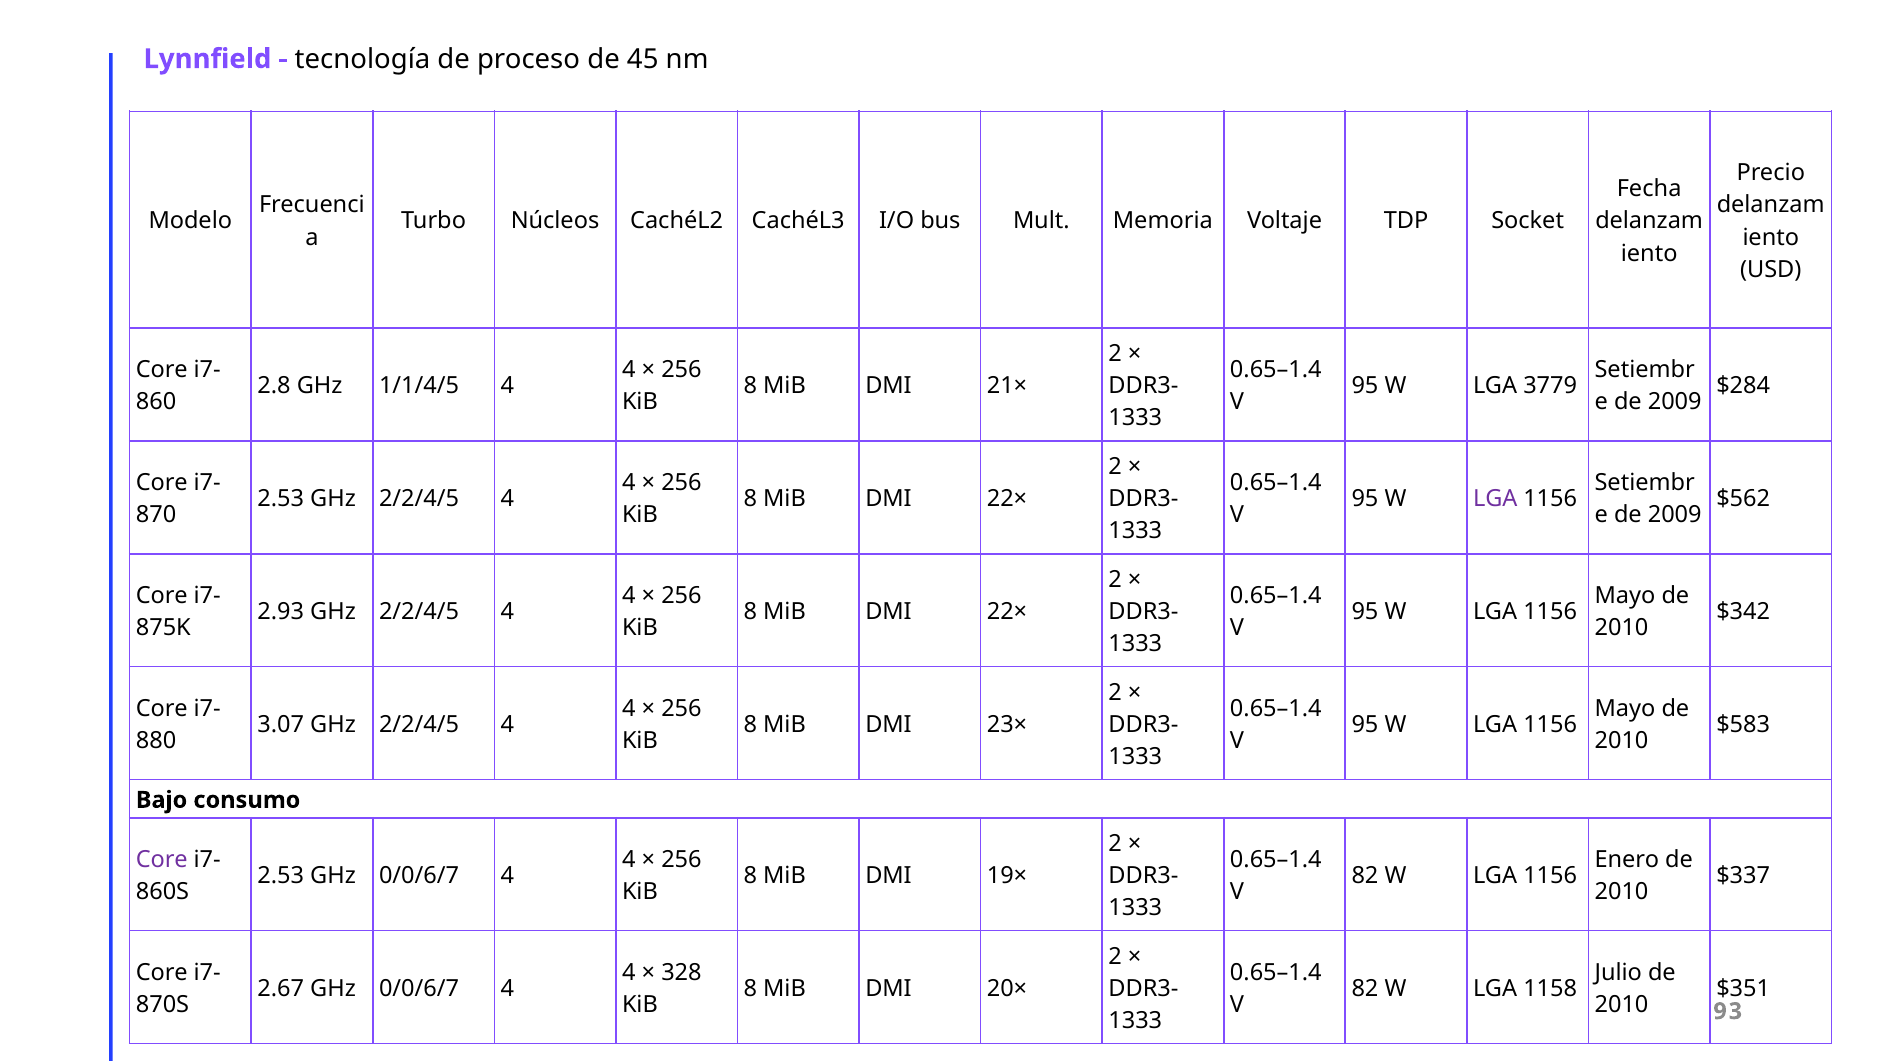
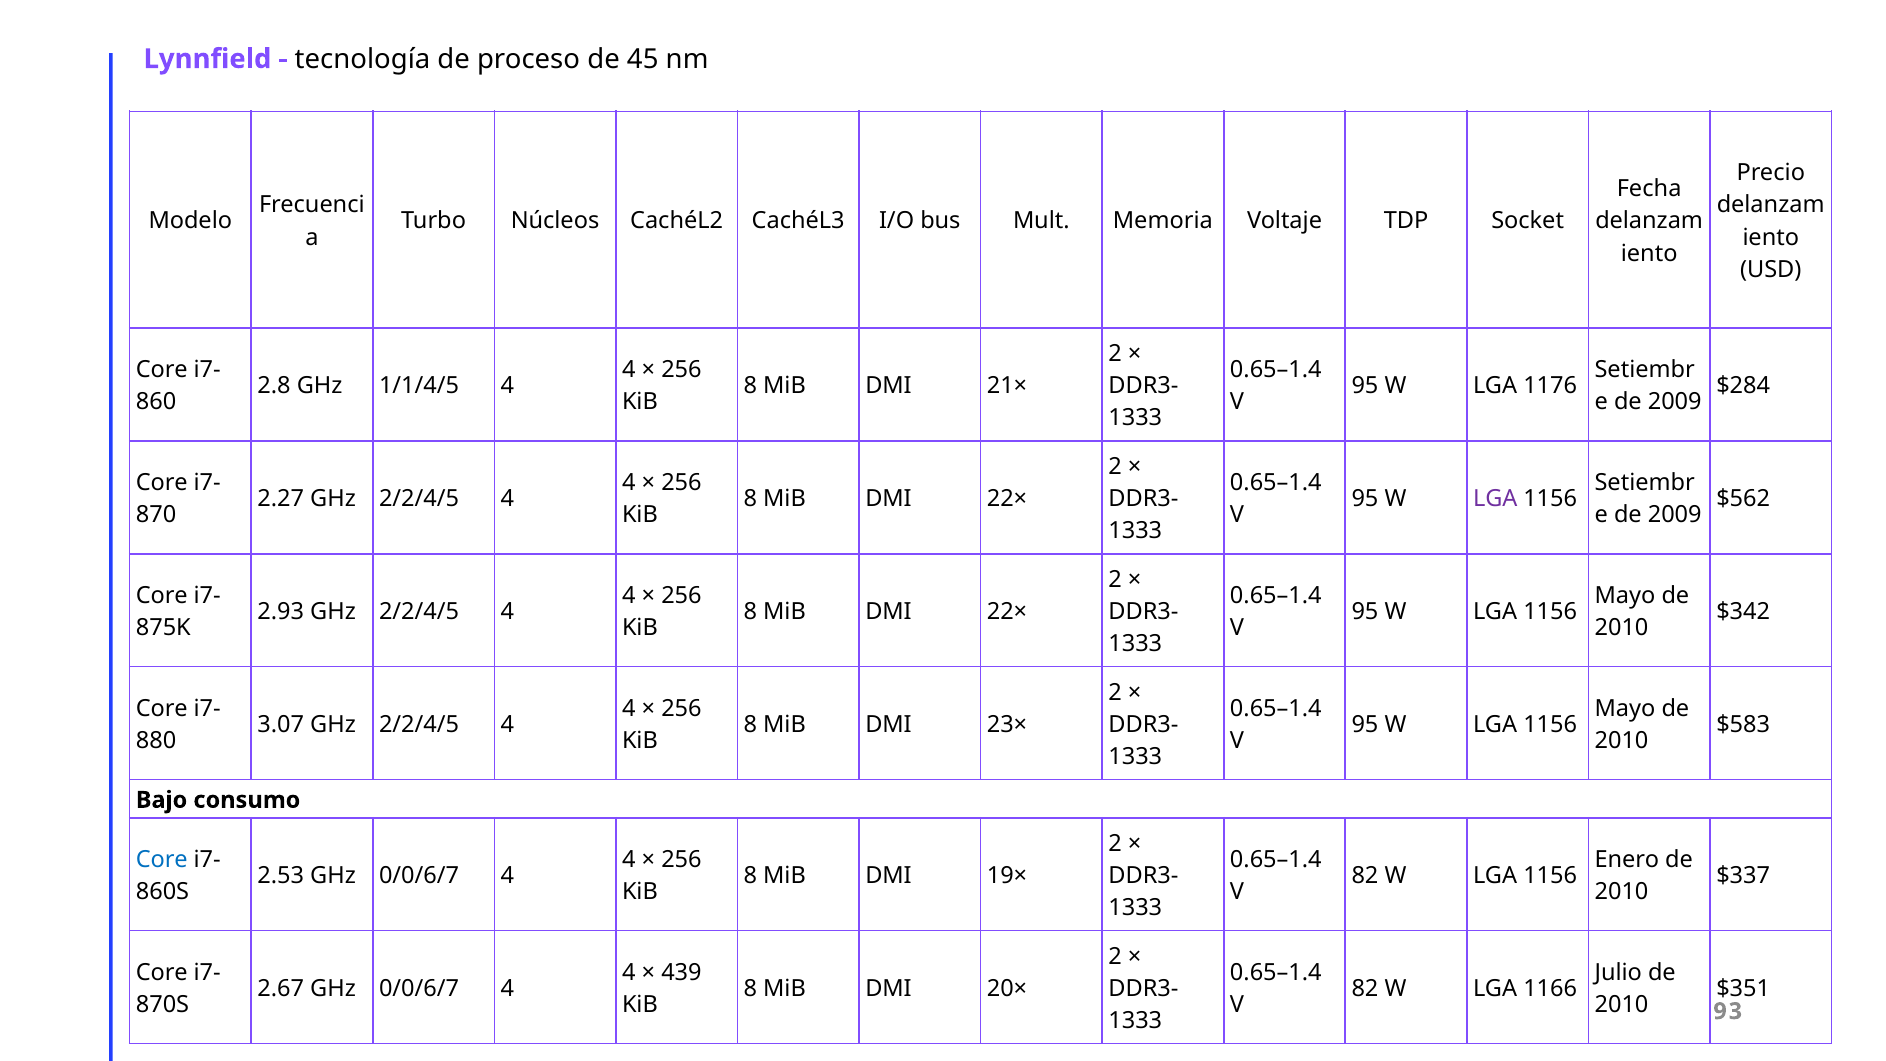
3779: 3779 -> 1176
2.53 at (281, 499): 2.53 -> 2.27
Core at (162, 859) colour: purple -> blue
328: 328 -> 439
1158: 1158 -> 1166
